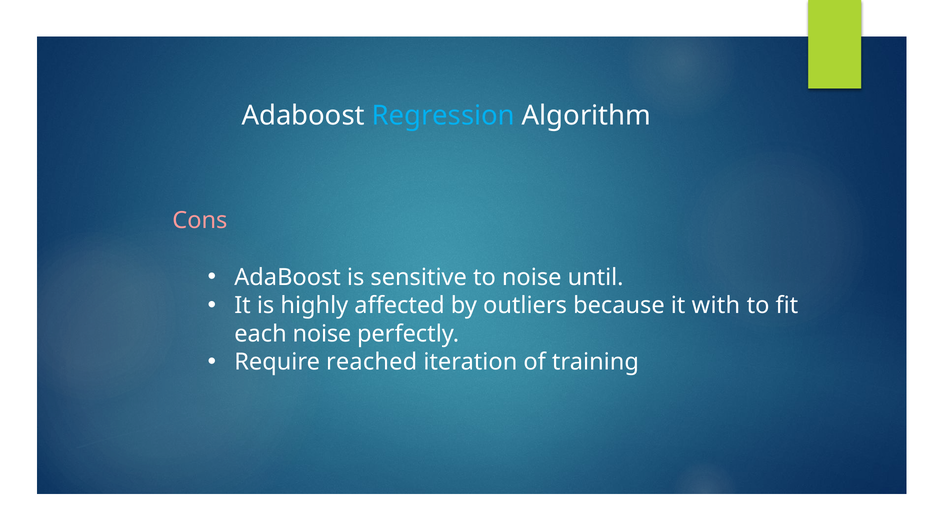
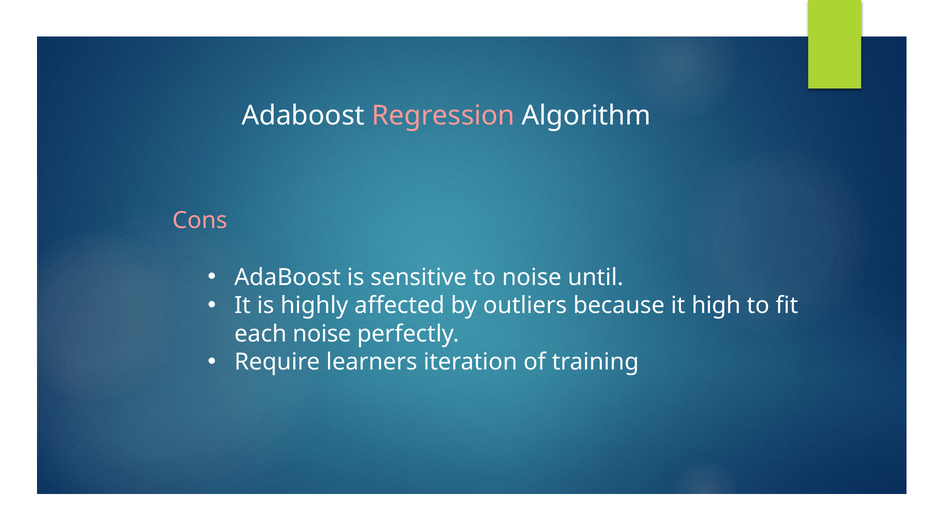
Regression colour: light blue -> pink
with: with -> high
reached: reached -> learners
